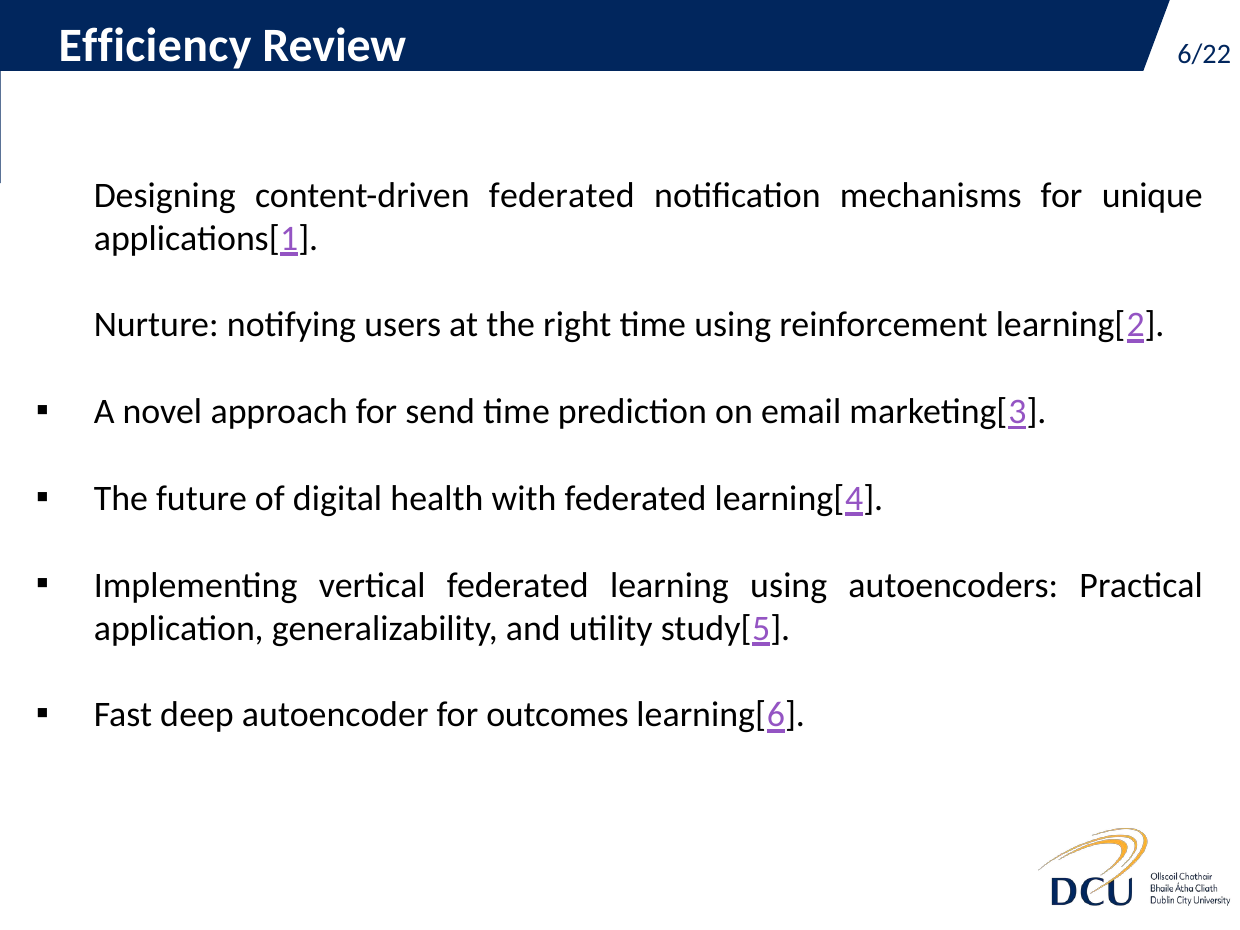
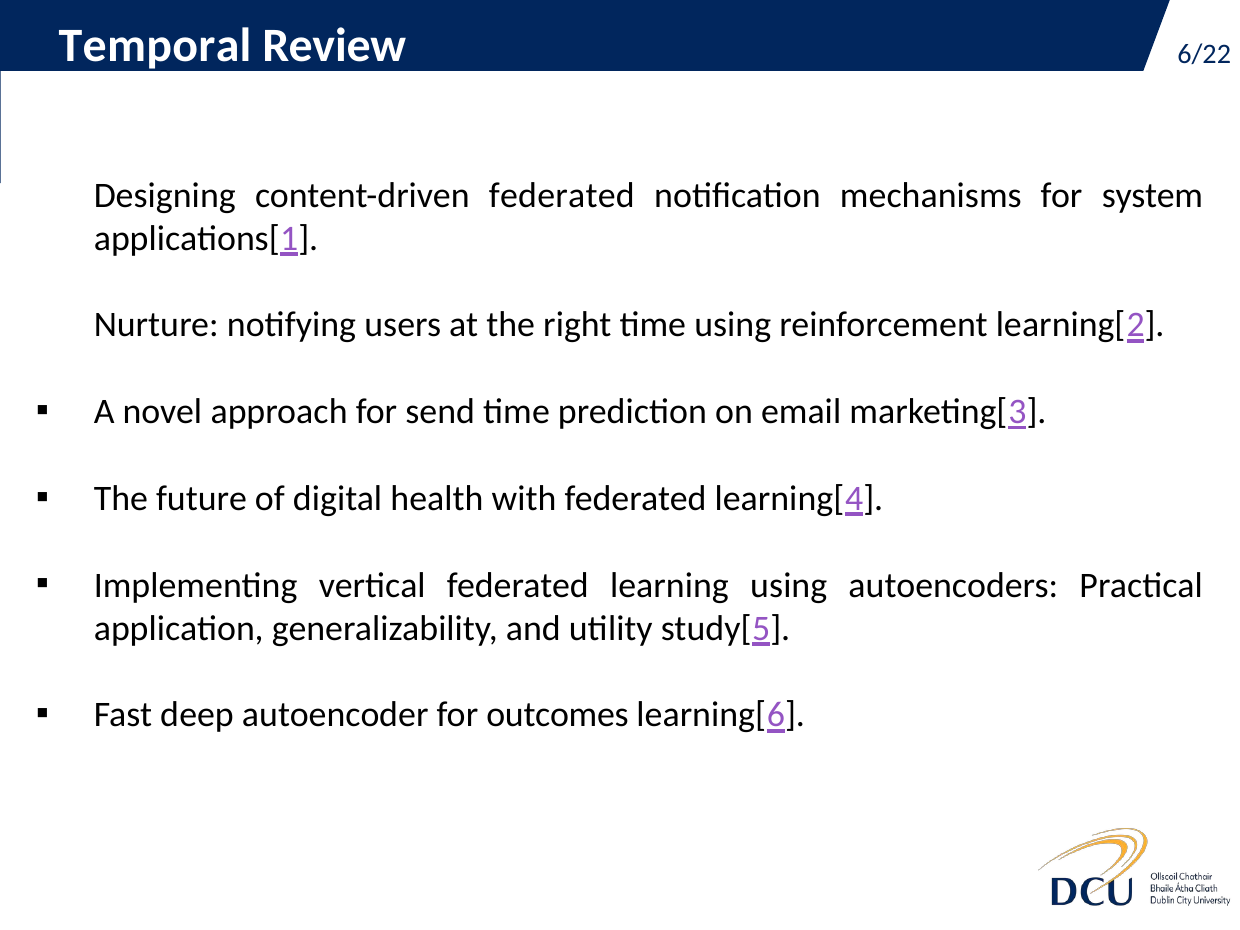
Efficiency: Efficiency -> Temporal
unique: unique -> system
